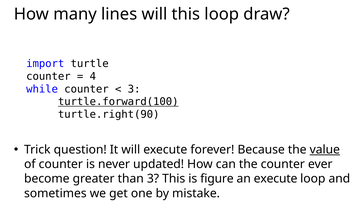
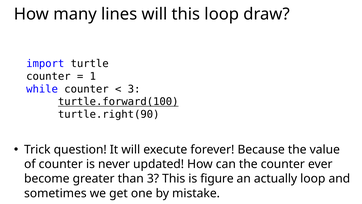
4: 4 -> 1
value underline: present -> none
an execute: execute -> actually
